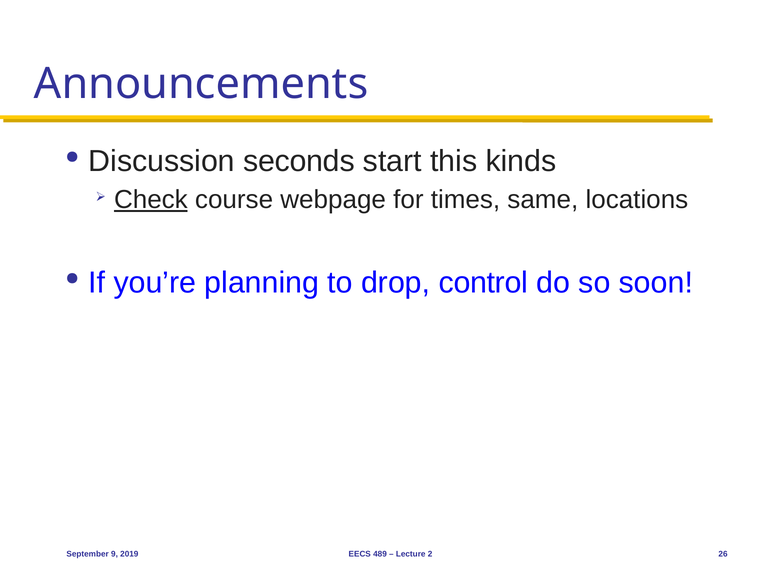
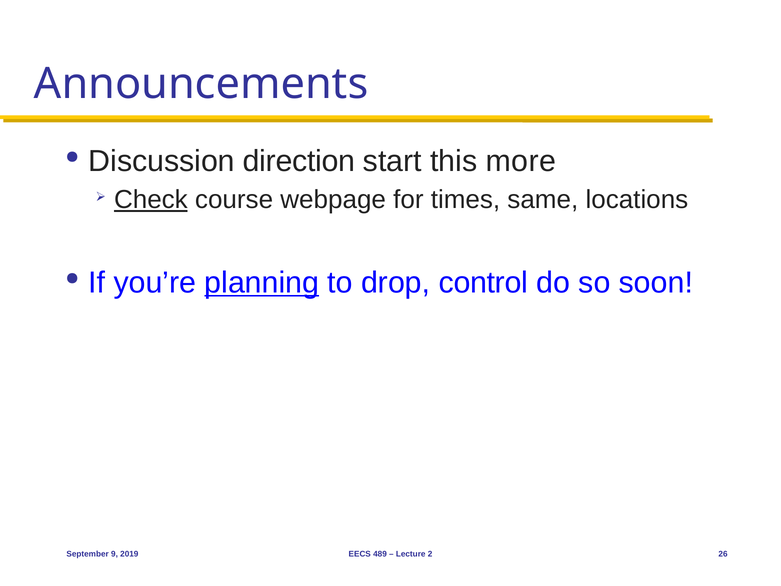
seconds: seconds -> direction
kinds: kinds -> more
planning underline: none -> present
